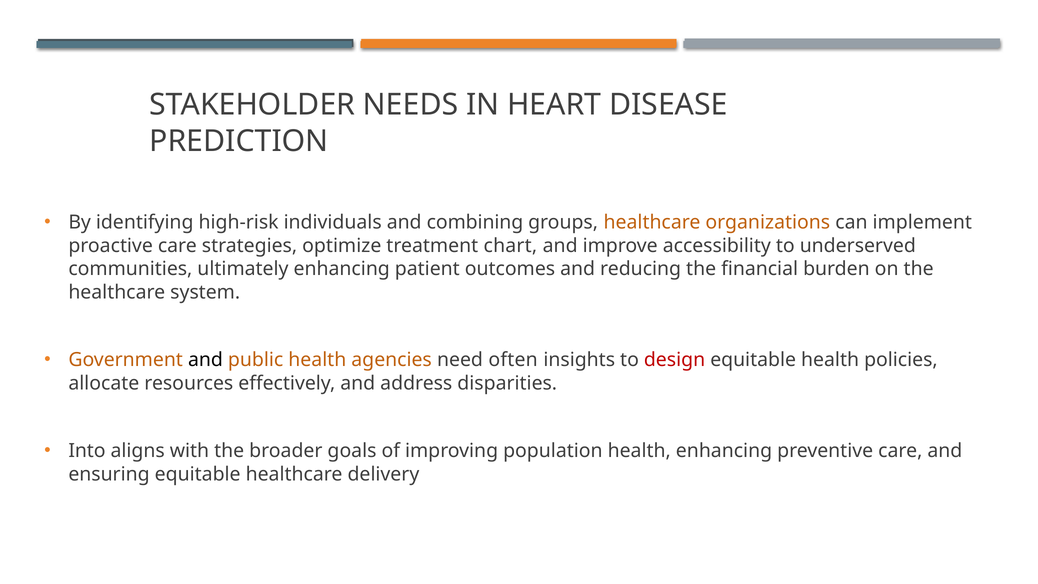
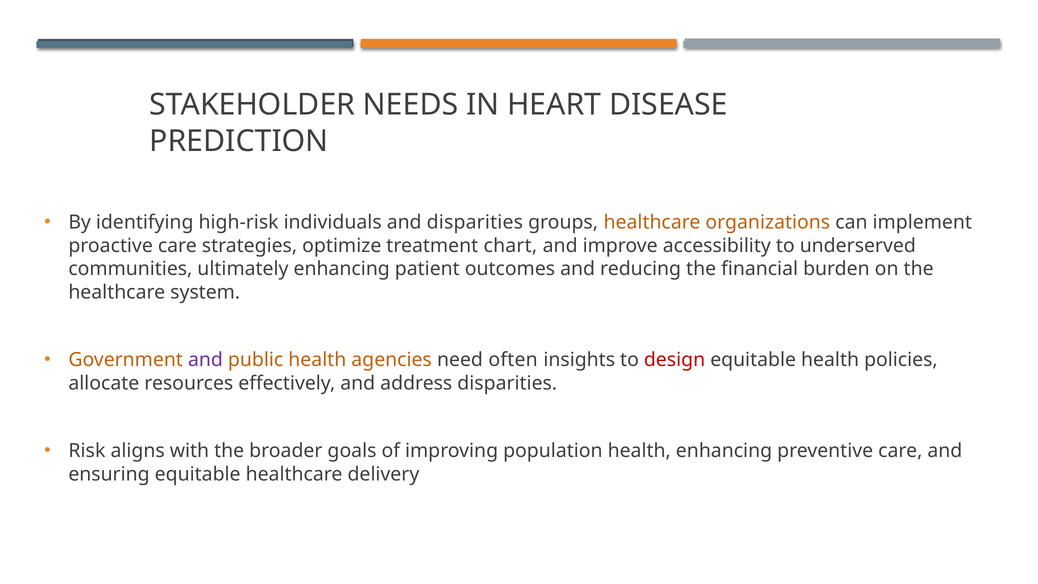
and combining: combining -> disparities
and at (205, 360) colour: black -> purple
Into: Into -> Risk
